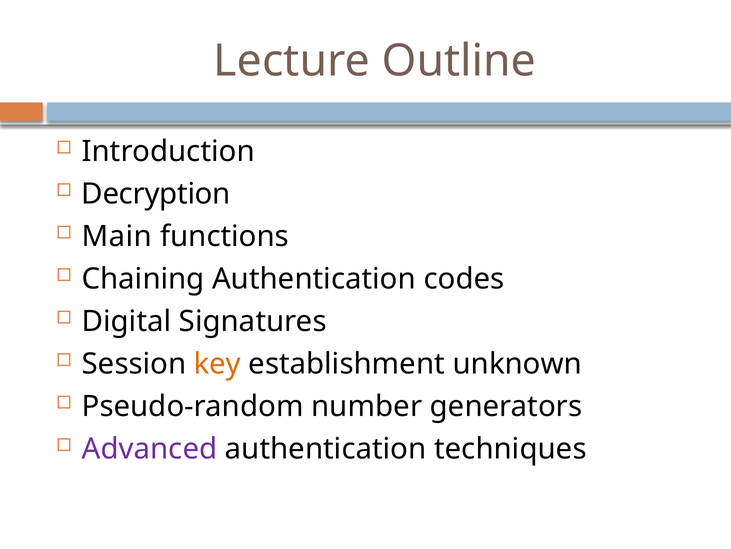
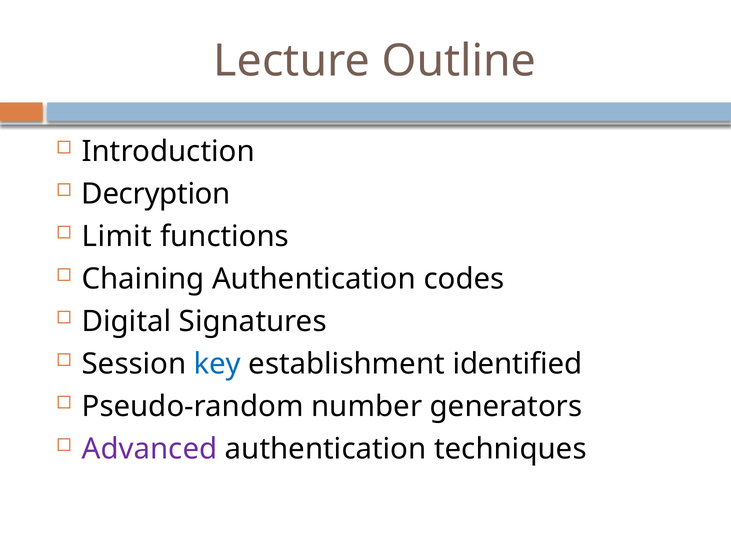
Main: Main -> Limit
key colour: orange -> blue
unknown: unknown -> identified
